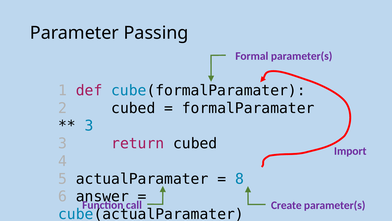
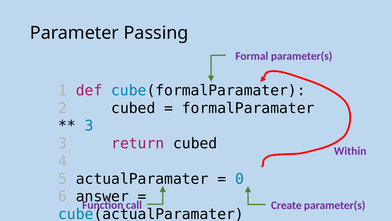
Import: Import -> Within
8: 8 -> 0
